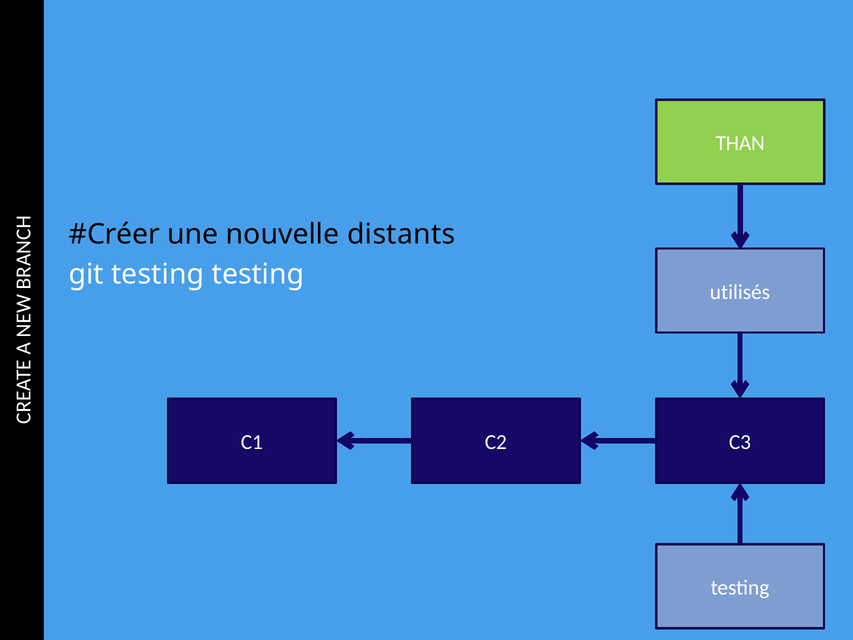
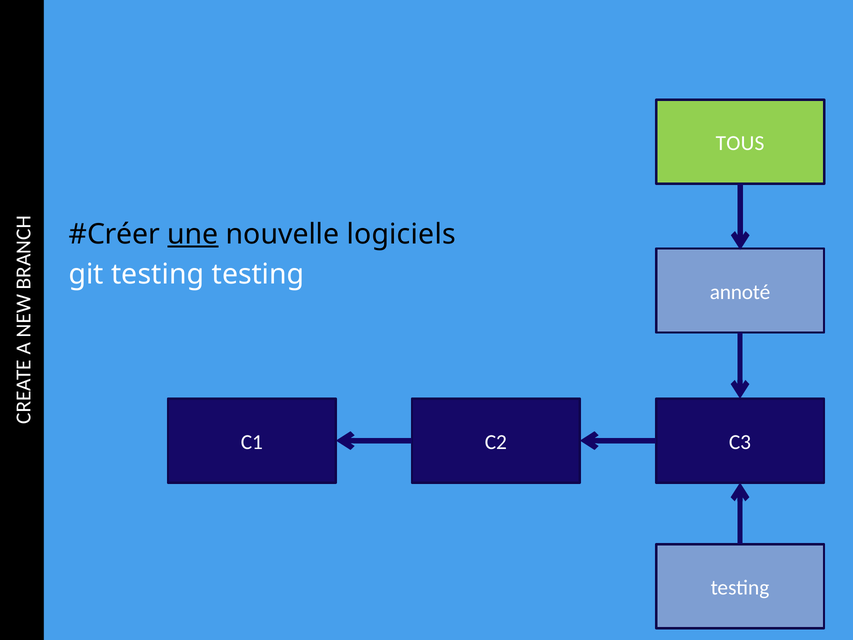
THAN: THAN -> TOUS
une underline: none -> present
distants: distants -> logiciels
utilisés: utilisés -> annoté
